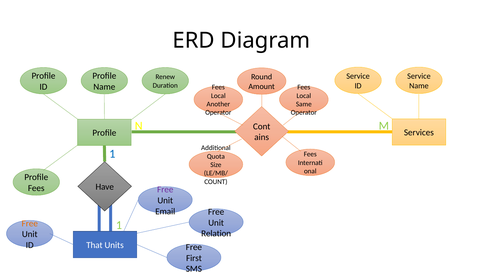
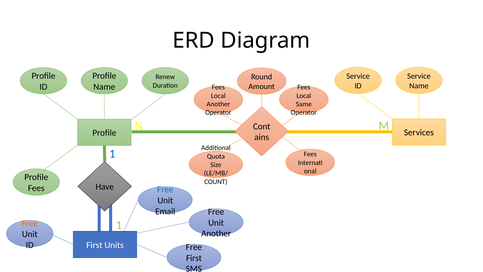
Free at (165, 189) colour: purple -> blue
Relation at (216, 233): Relation -> Another
That at (94, 245): That -> First
